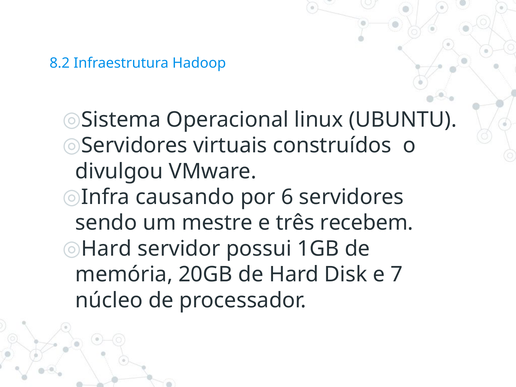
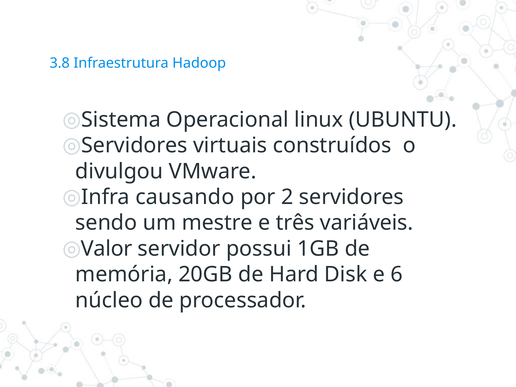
8.2: 8.2 -> 3.8
6: 6 -> 2
recebem: recebem -> variáveis
Hard at (107, 249): Hard -> Valor
7: 7 -> 6
